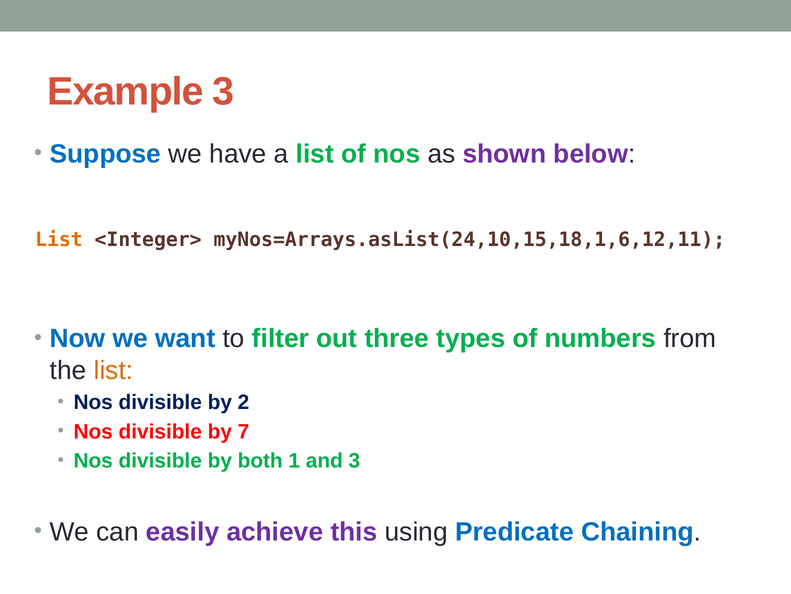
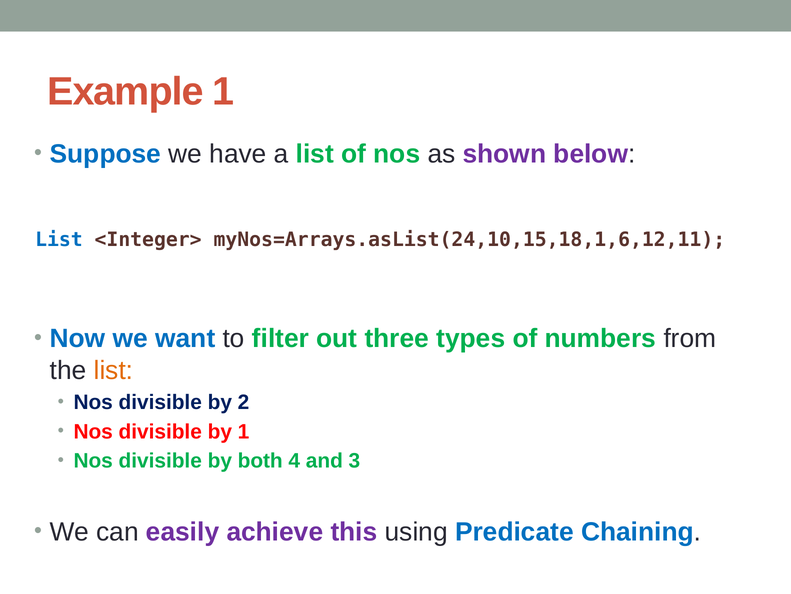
Example 3: 3 -> 1
List at (59, 240) colour: orange -> blue
by 7: 7 -> 1
1: 1 -> 4
